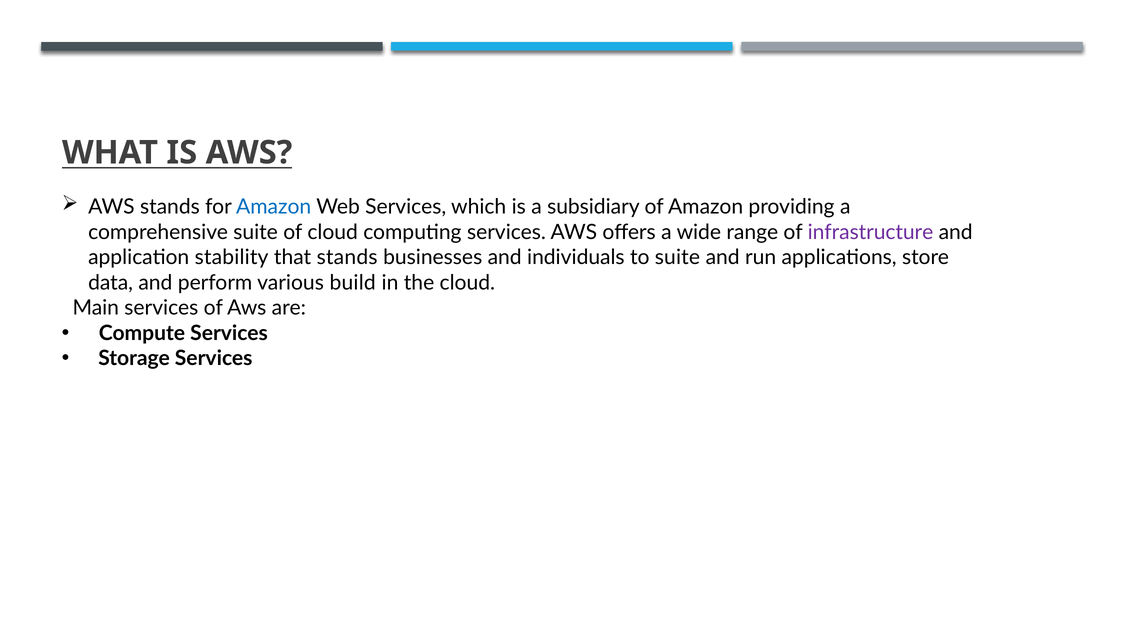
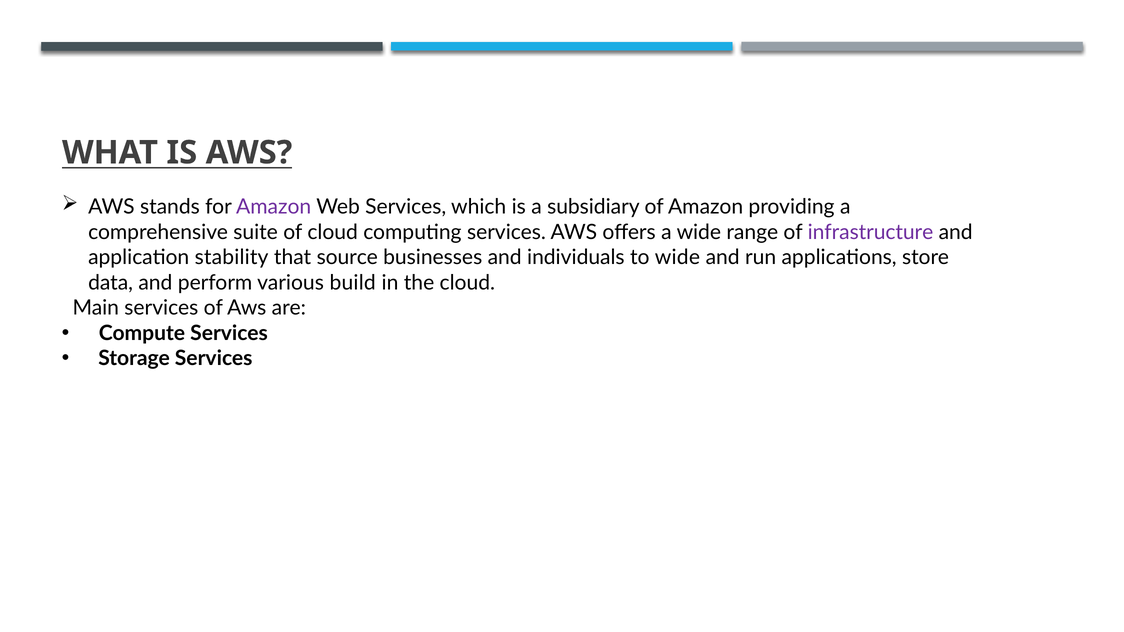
Amazon at (274, 207) colour: blue -> purple
that stands: stands -> source
to suite: suite -> wide
